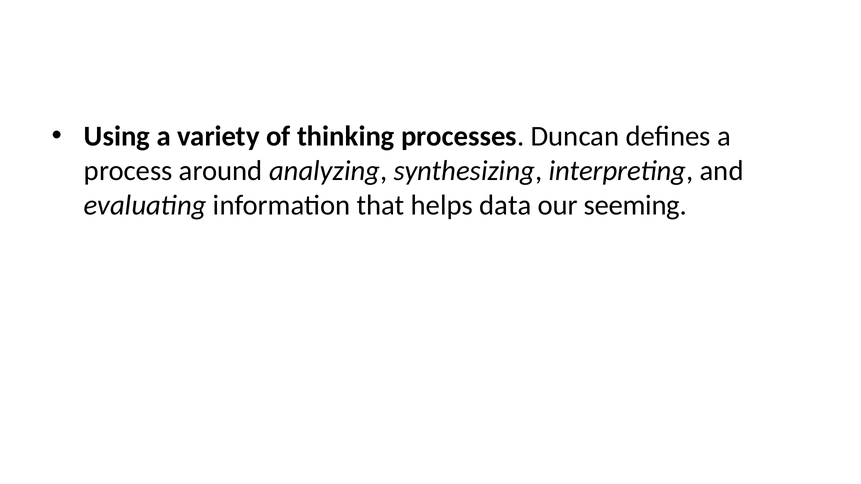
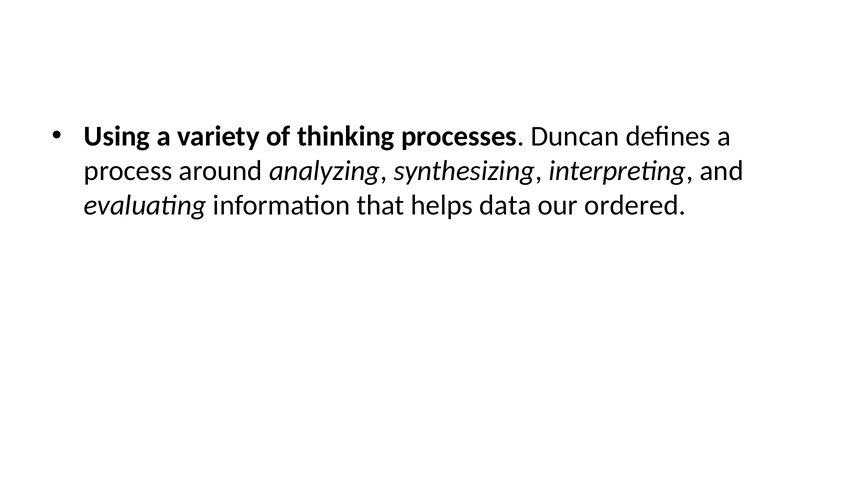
seeming: seeming -> ordered
